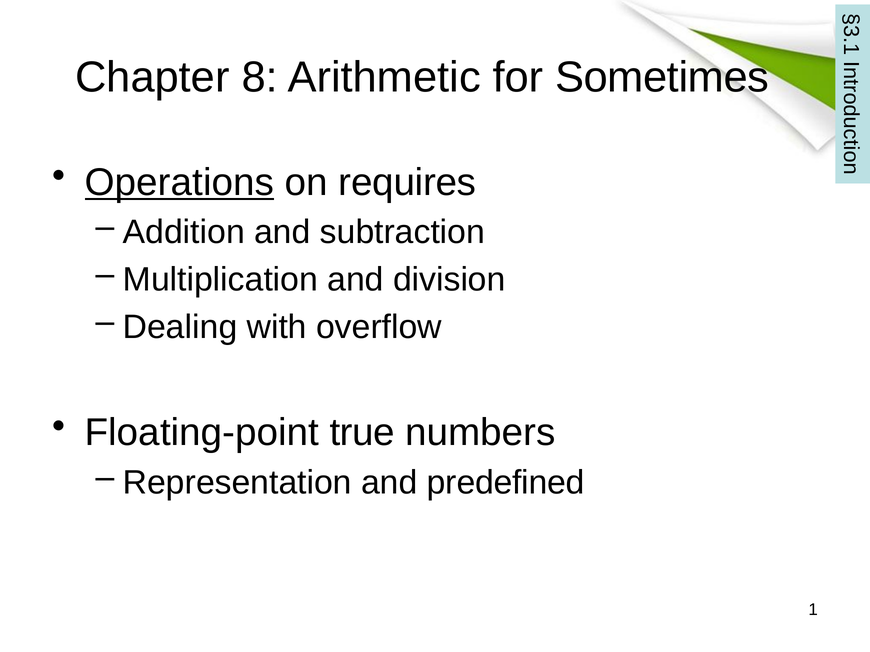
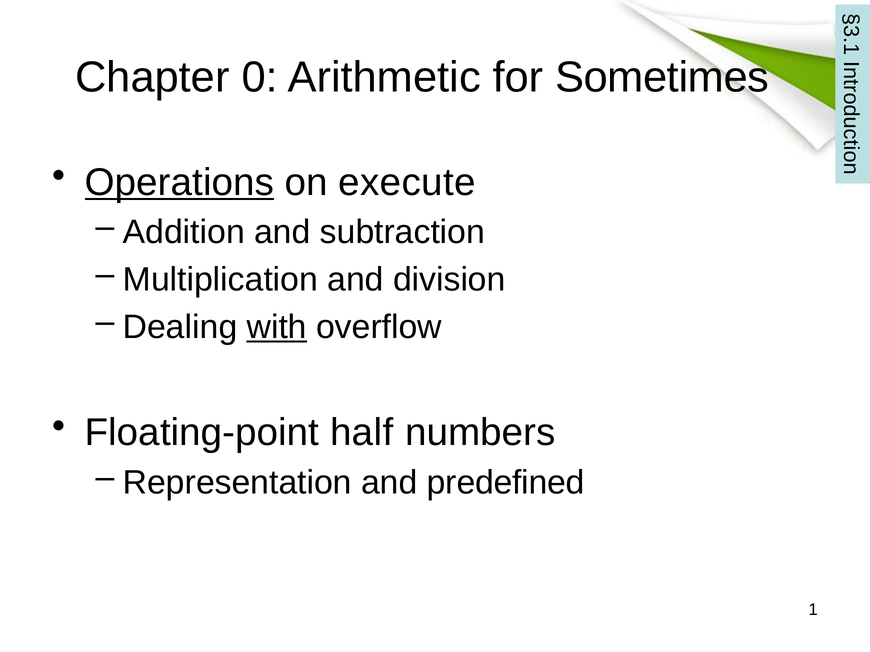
8: 8 -> 0
requires: requires -> execute
with underline: none -> present
true: true -> half
